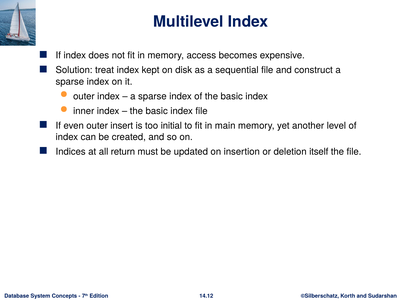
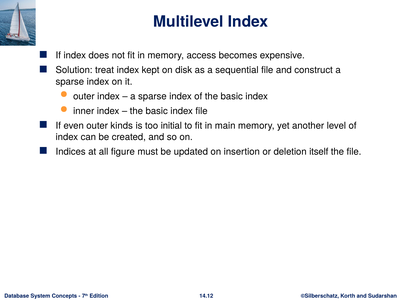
insert: insert -> kinds
return: return -> figure
